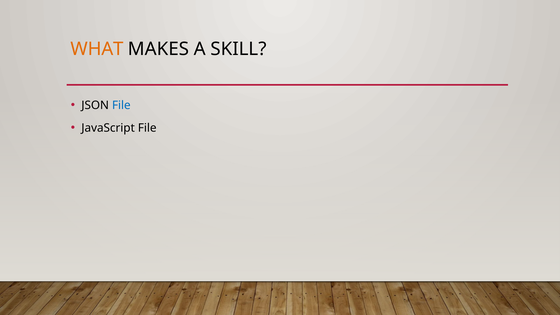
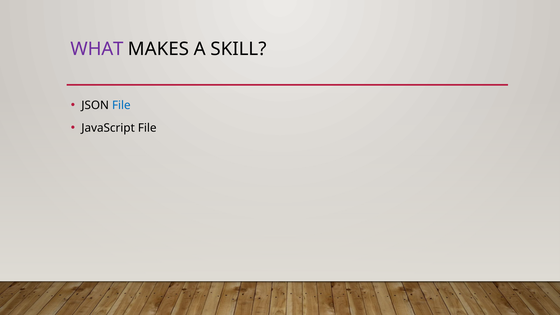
WHAT colour: orange -> purple
